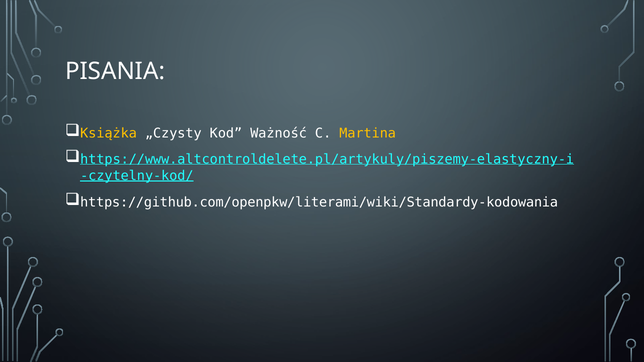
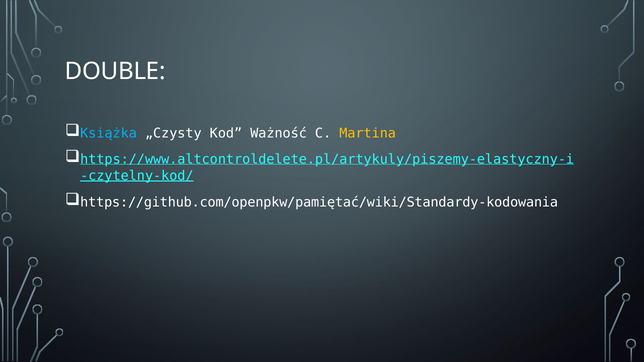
PISANIA: PISANIA -> DOUBLE
Książka colour: yellow -> light blue
https://github.com/openpkw/literami/wiki/Standardy-kodowania: https://github.com/openpkw/literami/wiki/Standardy-kodowania -> https://github.com/openpkw/pamiętać/wiki/Standardy-kodowania
